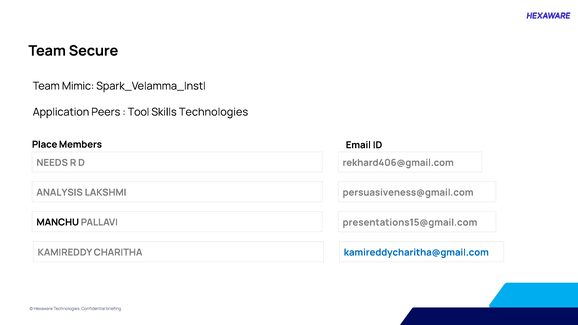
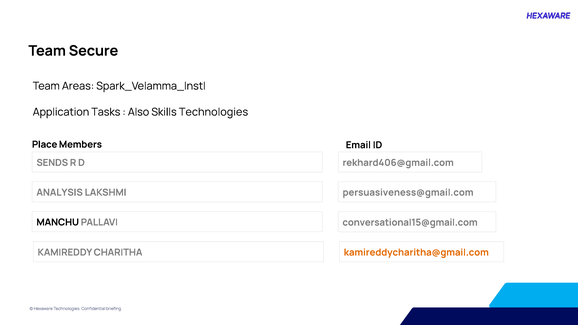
Mimic: Mimic -> Areas
Peers: Peers -> Tasks
Tool: Tool -> Also
NEEDS: NEEDS -> SENDS
presentations15@gmail.com: presentations15@gmail.com -> conversational15@gmail.com
kamireddycharitha@gmail.com colour: blue -> orange
